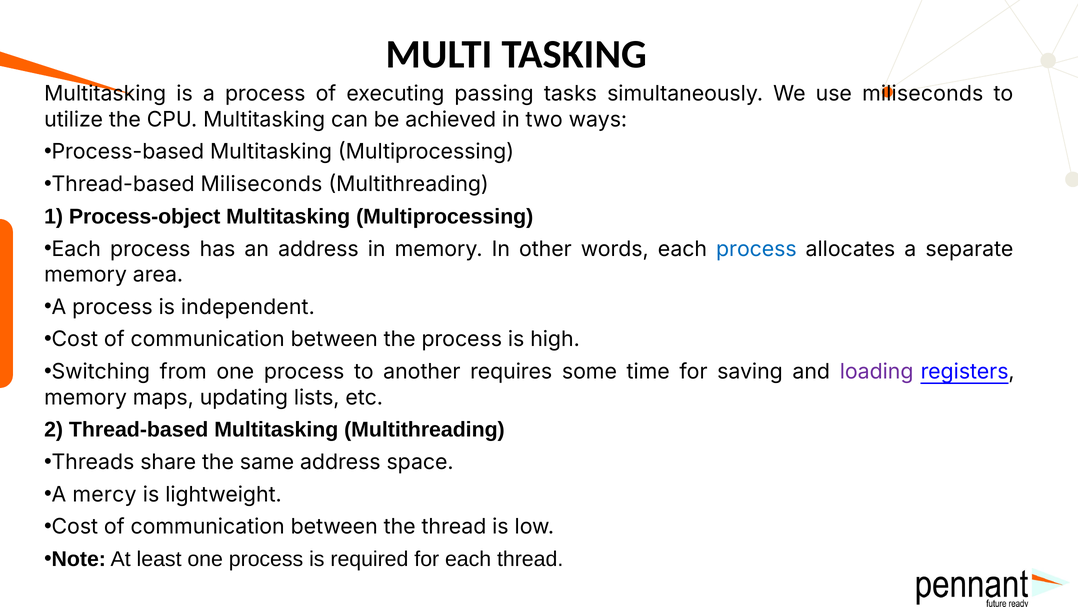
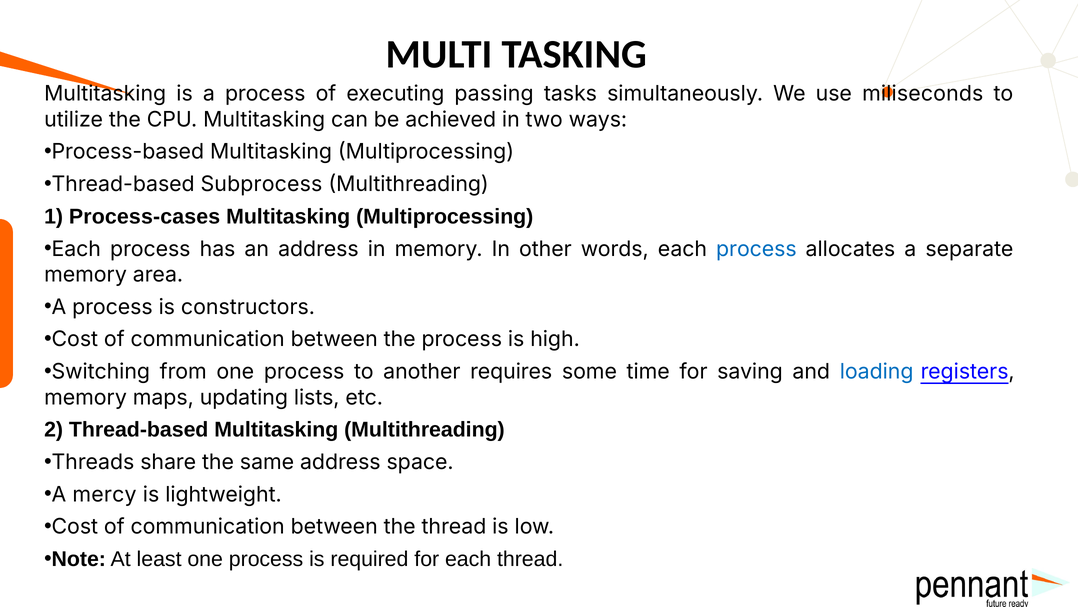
Thread-based Miliseconds: Miliseconds -> Subprocess
Process-object: Process-object -> Process-cases
independent: independent -> constructors
loading colour: purple -> blue
